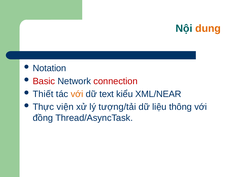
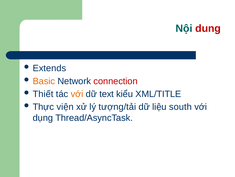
dung colour: orange -> red
Notation: Notation -> Extends
Basic colour: red -> orange
XML/NEAR: XML/NEAR -> XML/TITLE
thông: thông -> south
đồng: đồng -> dụng
